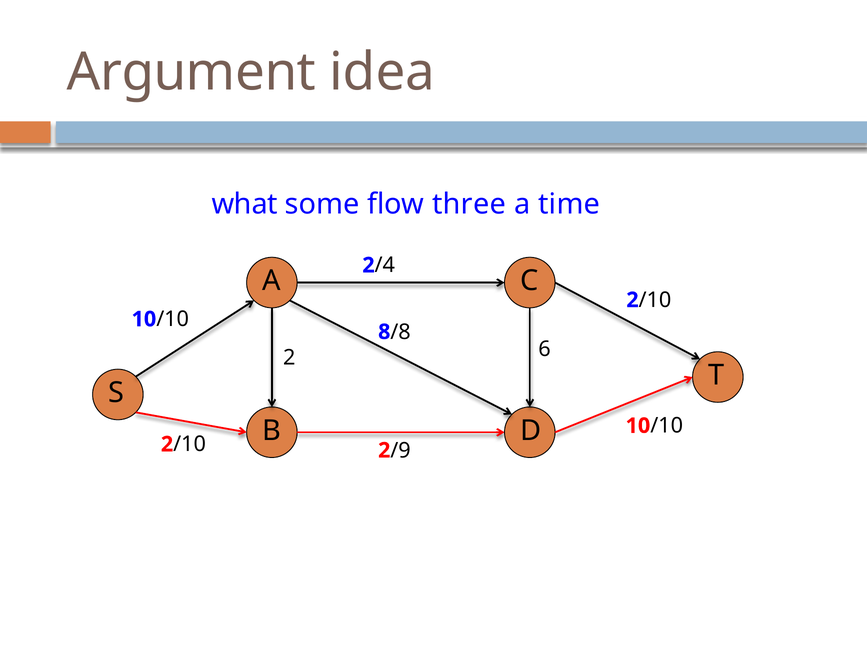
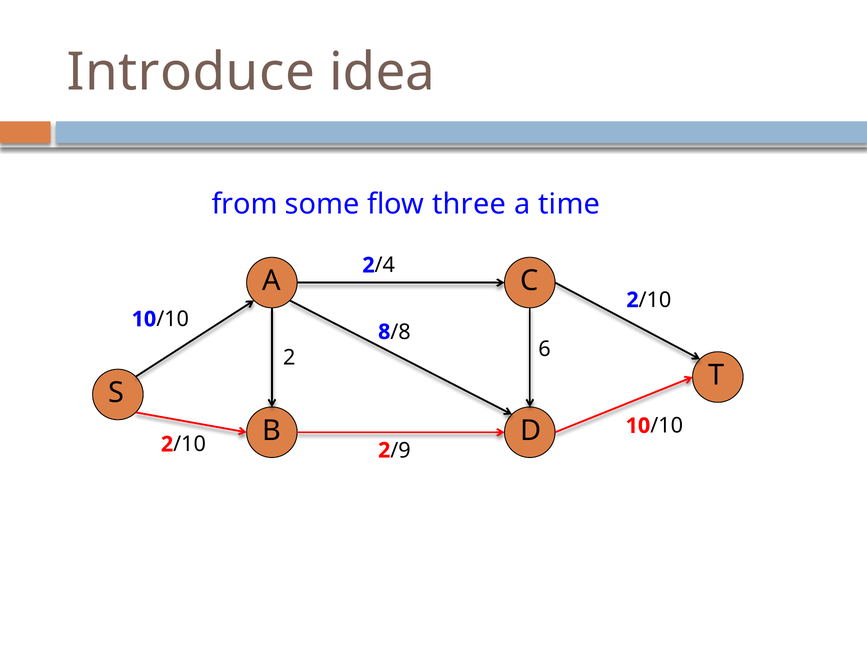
Argument: Argument -> Introduce
what: what -> from
